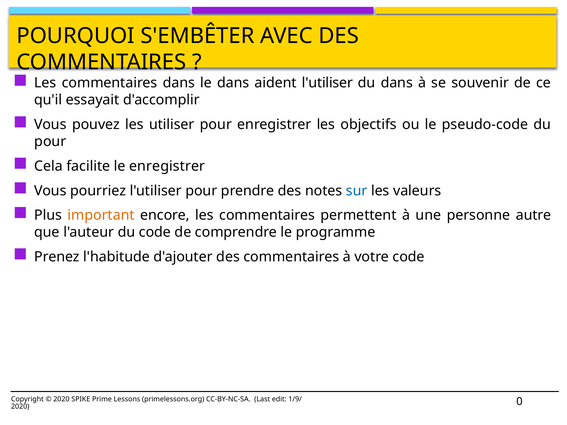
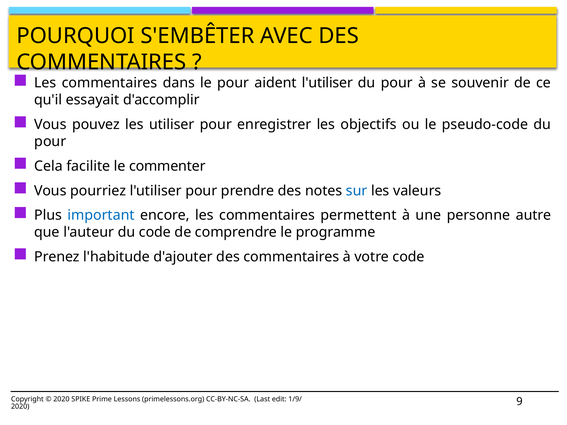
le dans: dans -> pour
dans at (397, 83): dans -> pour
le enregistrer: enregistrer -> commenter
important colour: orange -> blue
0: 0 -> 9
